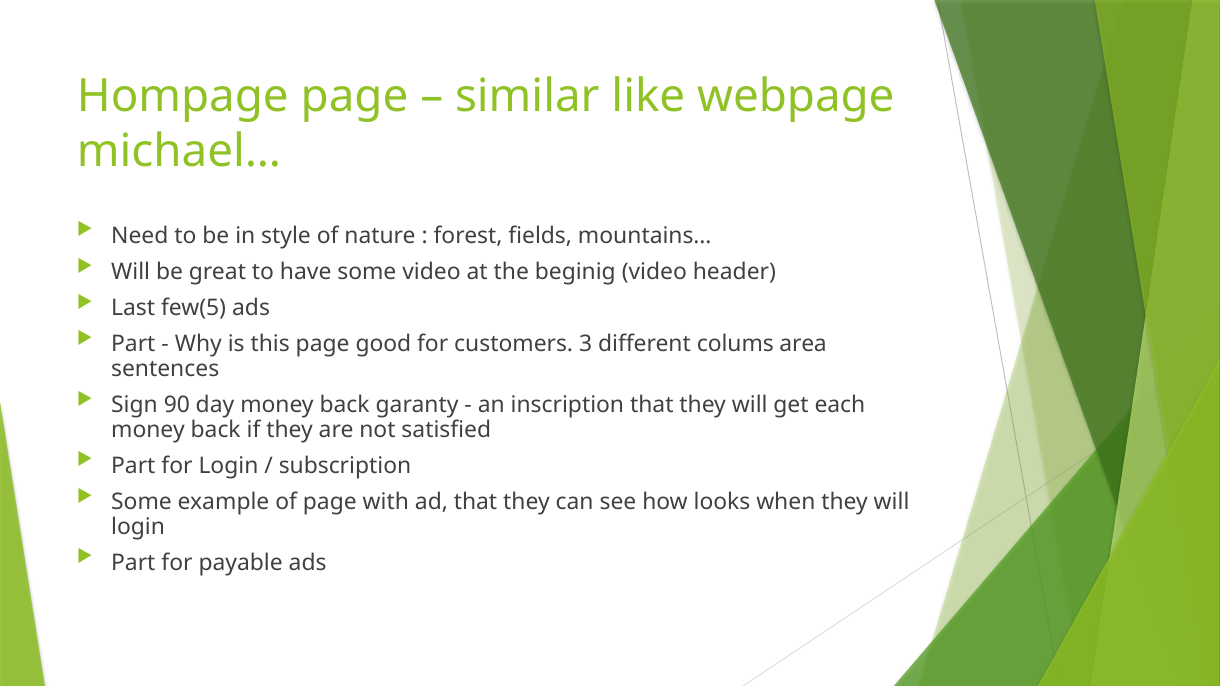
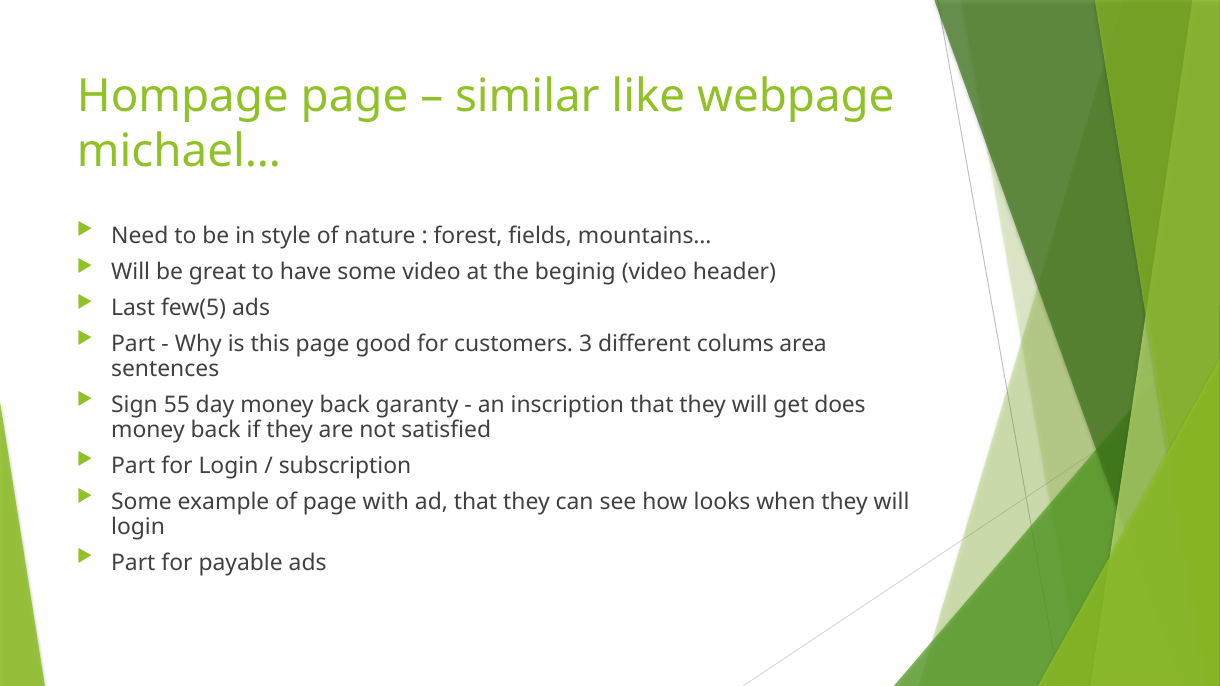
90: 90 -> 55
each: each -> does
